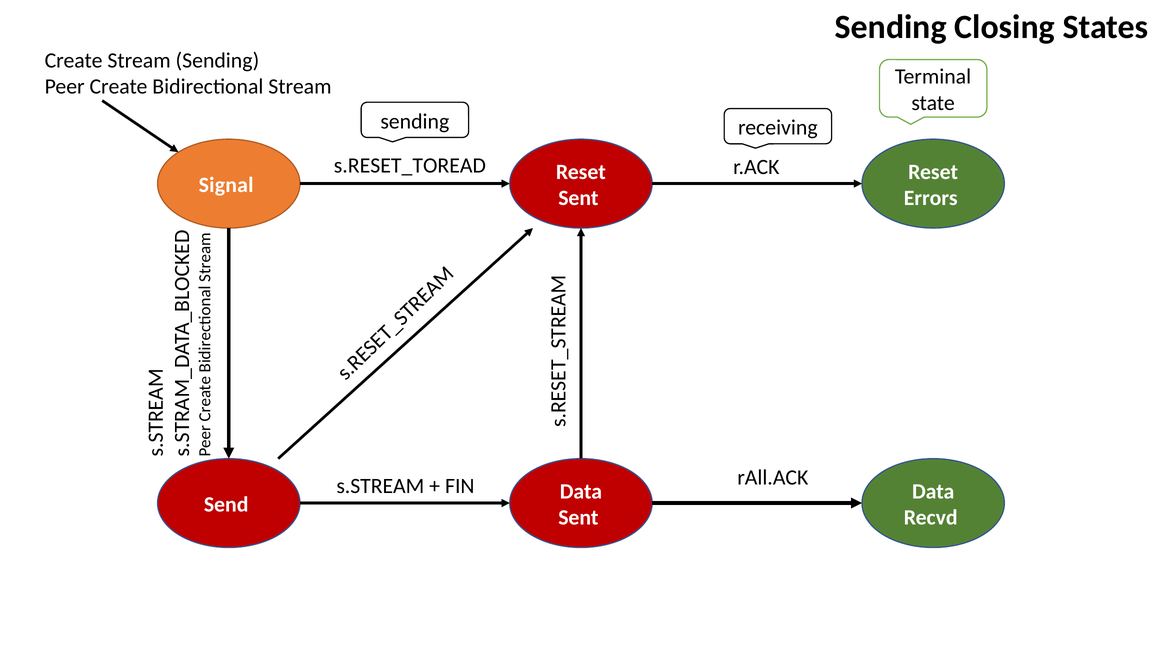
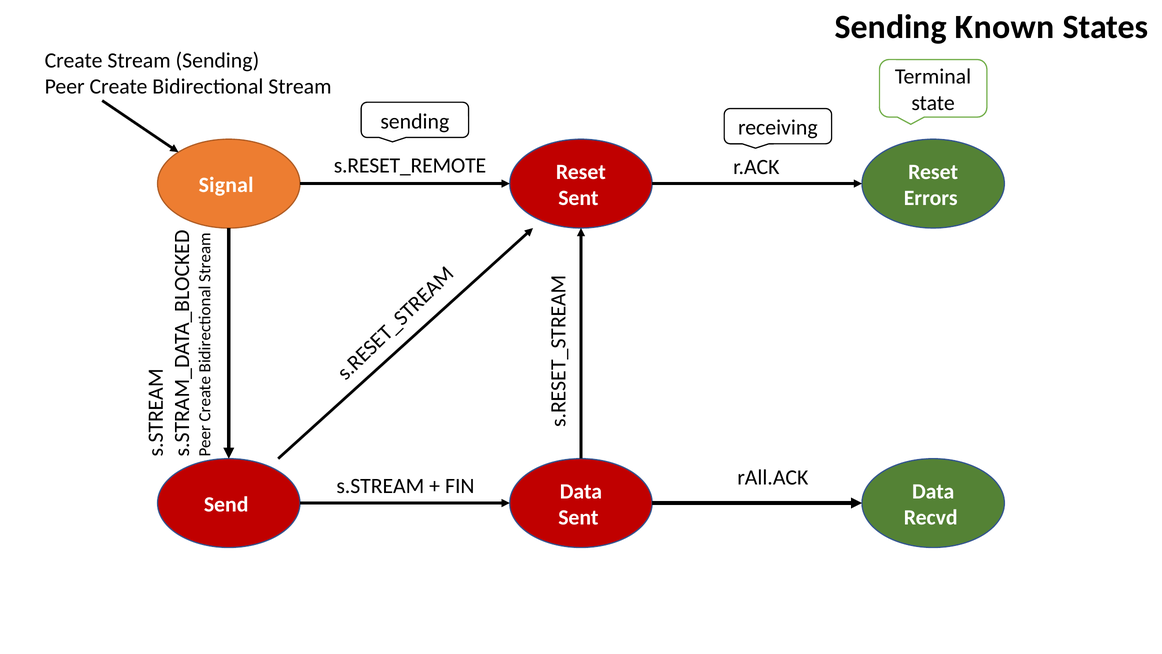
Closing: Closing -> Known
s.RESET_TOREAD: s.RESET_TOREAD -> s.RESET_REMOTE
